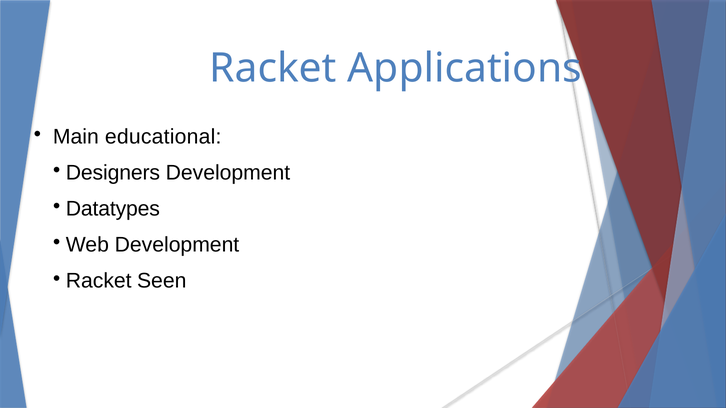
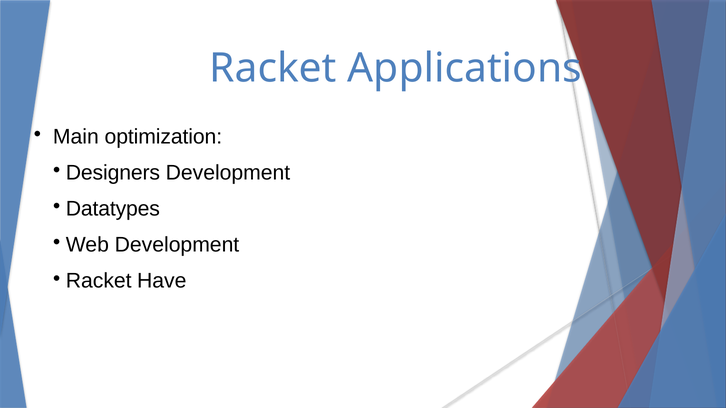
educational: educational -> optimization
Seen: Seen -> Have
